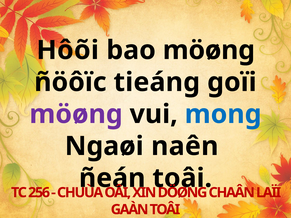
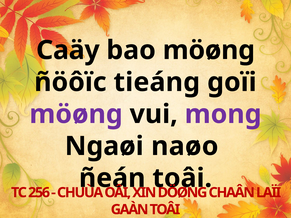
Hôõi: Hôõi -> Caäy
mong colour: blue -> purple
naên: naên -> naøo
